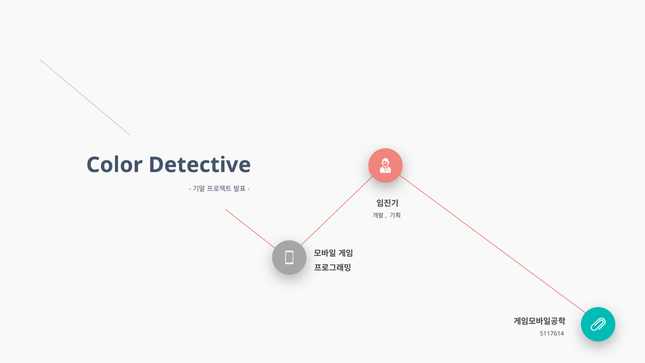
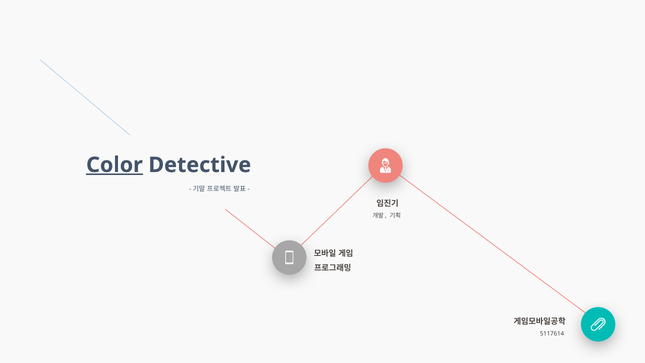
Color underline: none -> present
